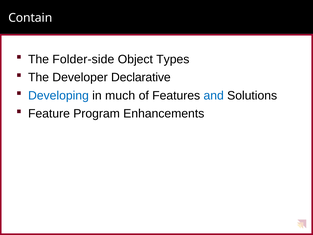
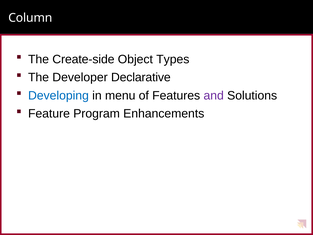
Contain: Contain -> Column
Folder-side: Folder-side -> Create-side
much: much -> menu
and colour: blue -> purple
